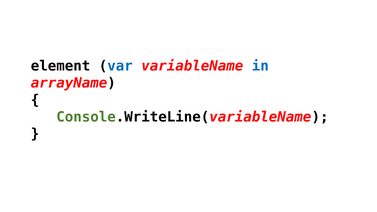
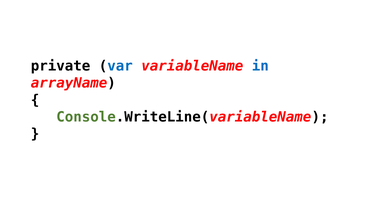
element: element -> private
